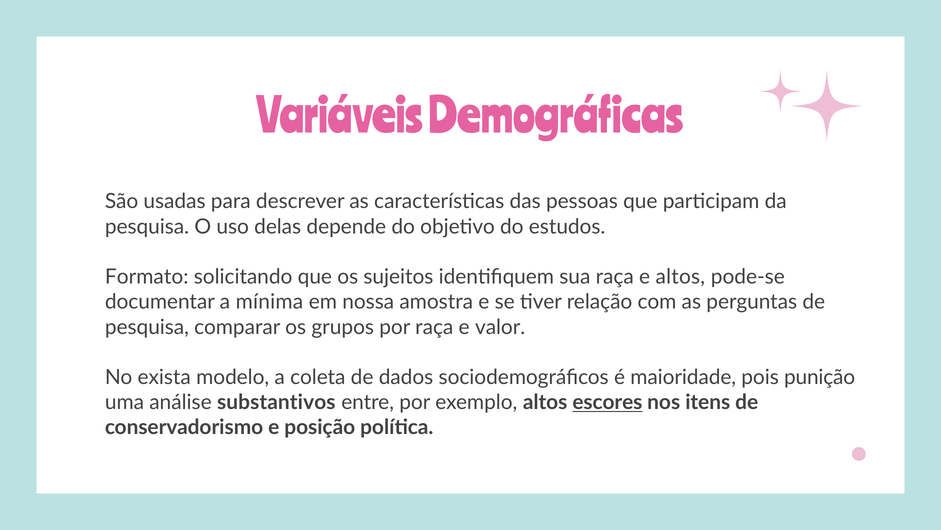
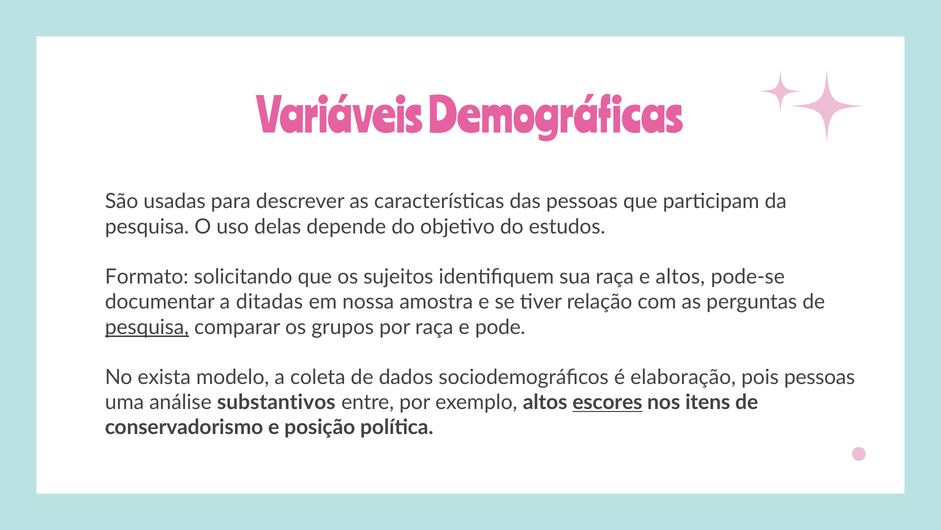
mínima: mínima -> ditadas
pesquisa at (147, 327) underline: none -> present
valor: valor -> pode
maioridade: maioridade -> elaboração
pois punição: punição -> pessoas
